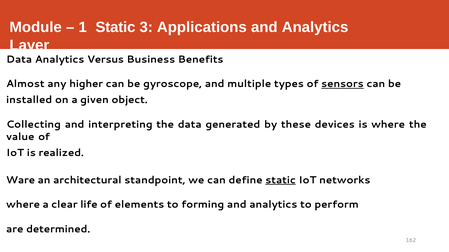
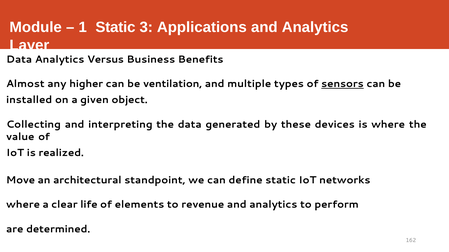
gyroscope: gyroscope -> ventilation
Ware: Ware -> Move
static at (281, 180) underline: present -> none
forming: forming -> revenue
